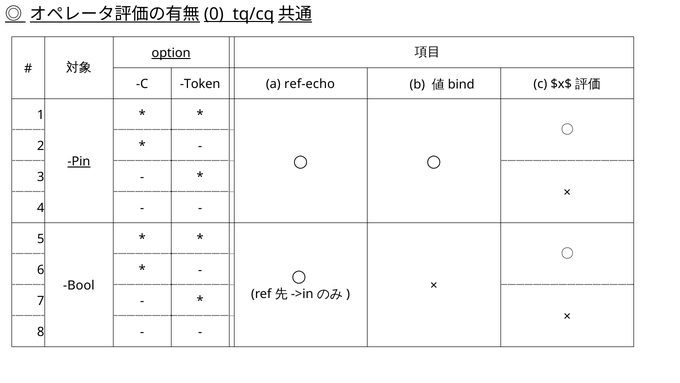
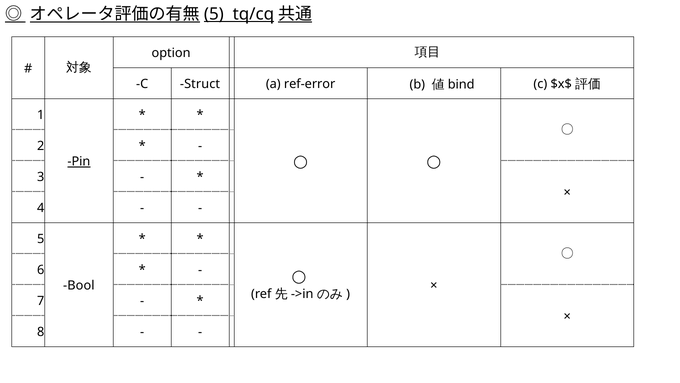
0 at (214, 14): 0 -> 5
option underline: present -> none
Token: Token -> Struct
ref-echo: ref-echo -> ref-error
